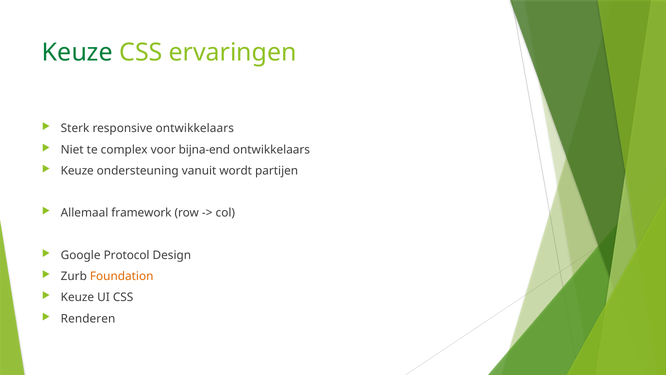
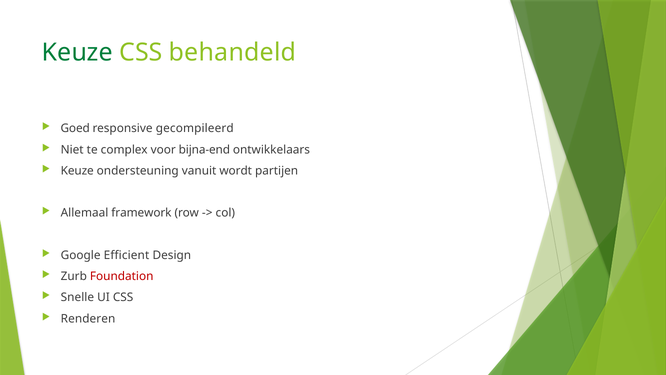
ervaringen: ervaringen -> behandeld
Sterk: Sterk -> Goed
responsive ontwikkelaars: ontwikkelaars -> gecompileerd
Protocol: Protocol -> Efficient
Foundation colour: orange -> red
Keuze at (77, 297): Keuze -> Snelle
